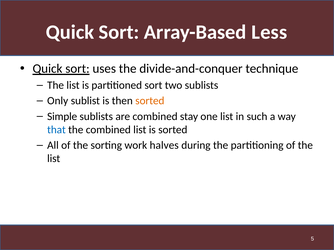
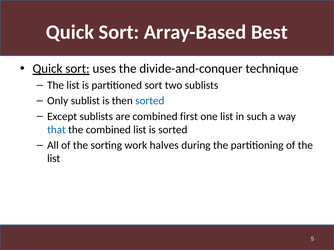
Less: Less -> Best
sorted at (150, 101) colour: orange -> blue
Simple: Simple -> Except
stay: stay -> first
